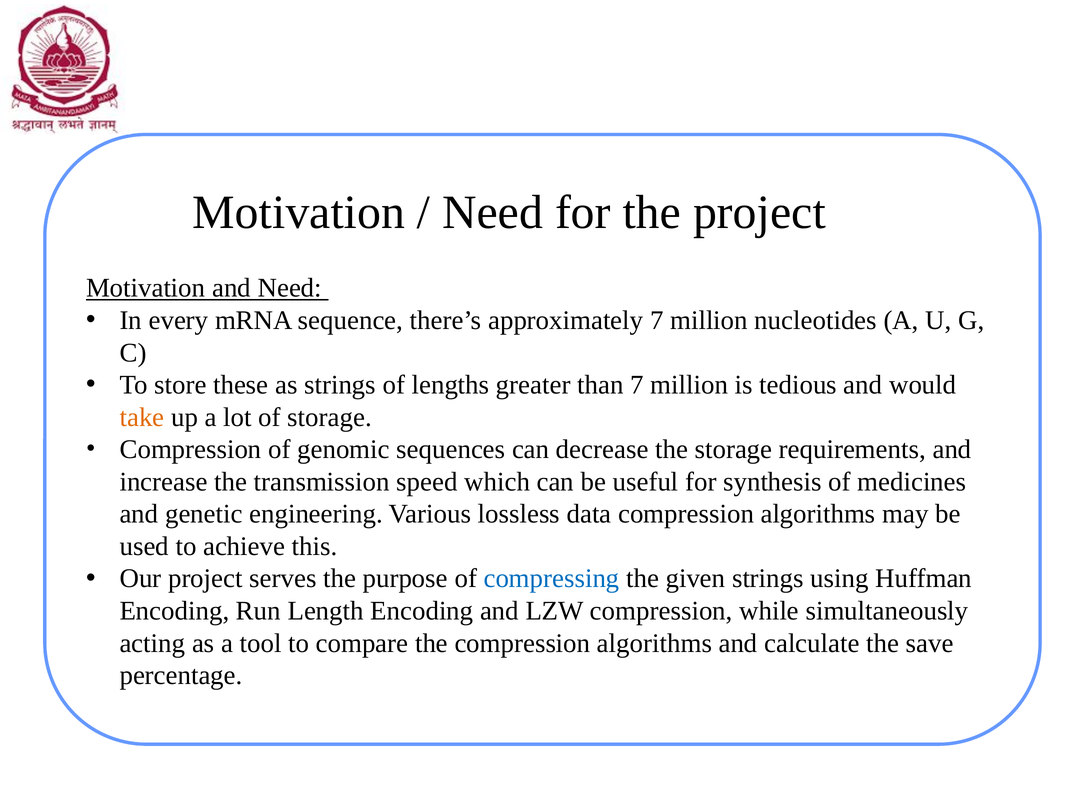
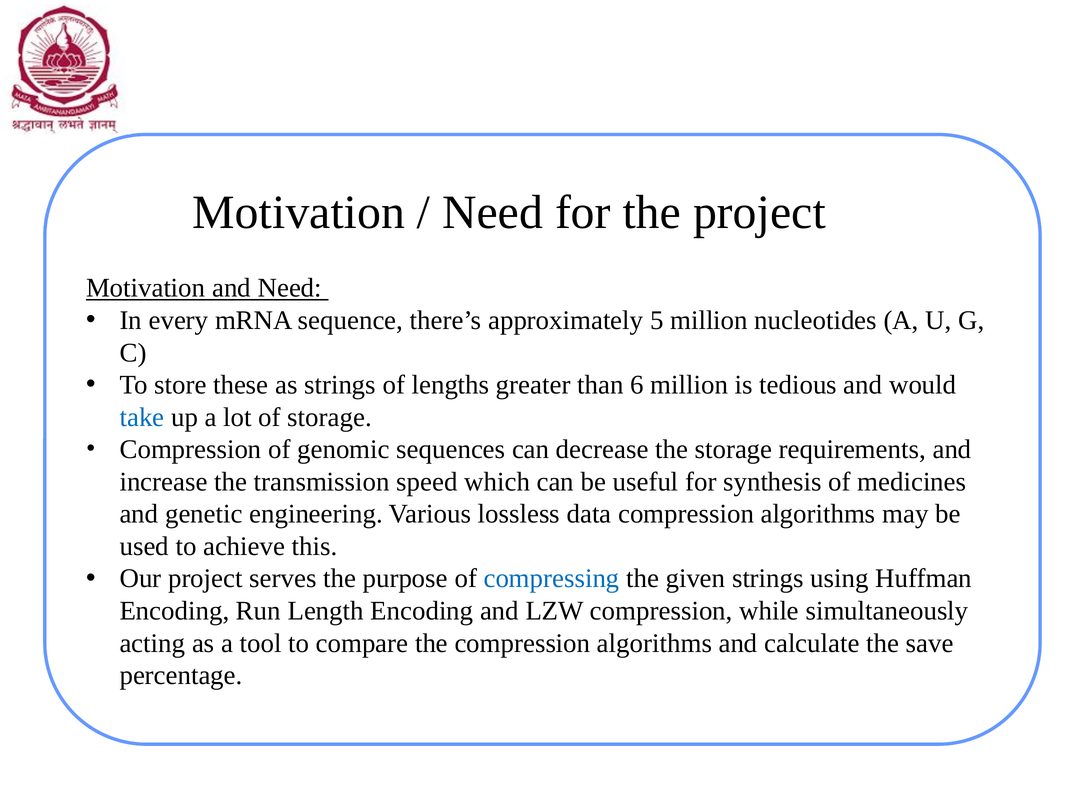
approximately 7: 7 -> 5
than 7: 7 -> 6
take colour: orange -> blue
